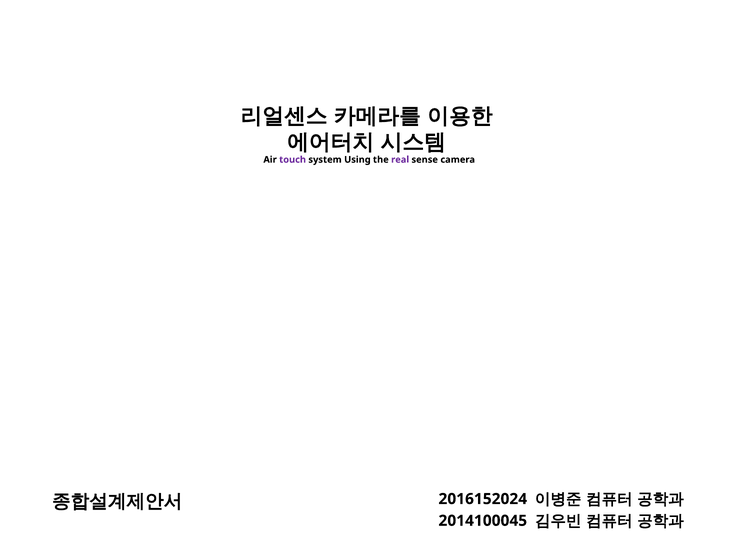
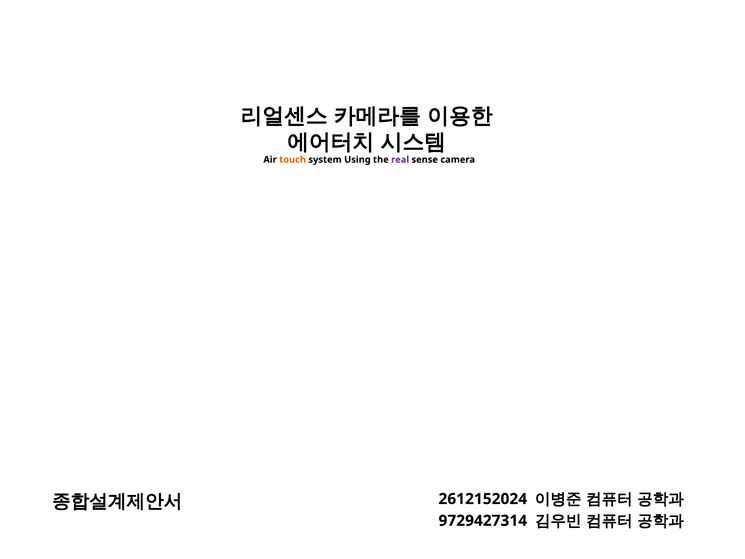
touch colour: purple -> orange
2016152024: 2016152024 -> 2612152024
2014100045: 2014100045 -> 9729427314
